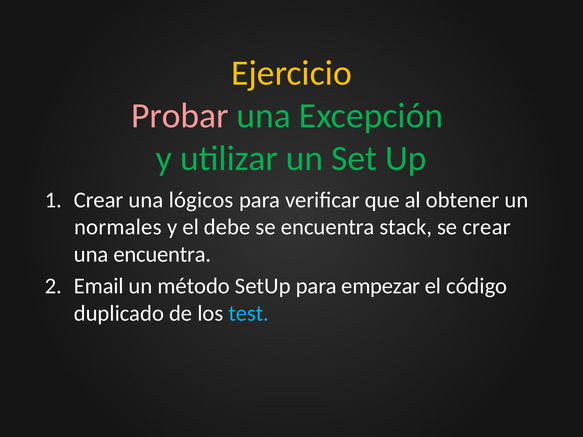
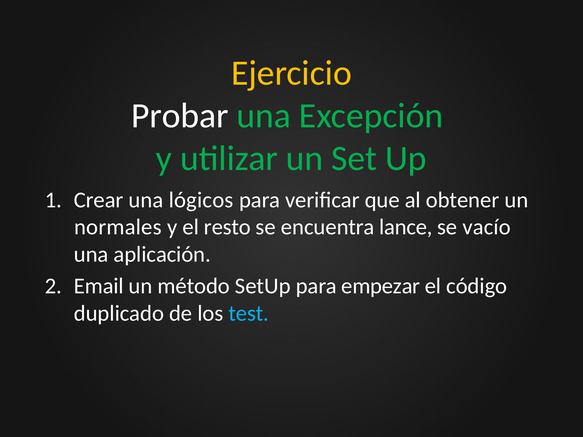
Probar colour: pink -> white
debe: debe -> resto
stack: stack -> lance
se crear: crear -> vacío
una encuentra: encuentra -> aplicación
